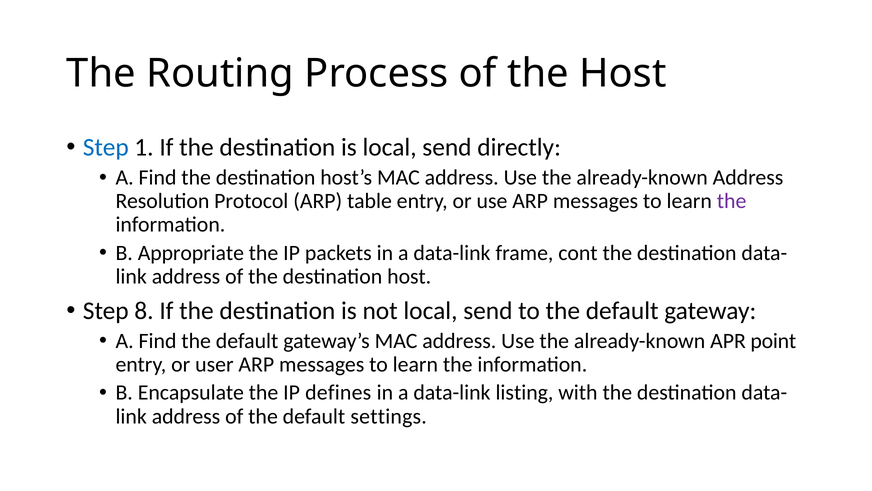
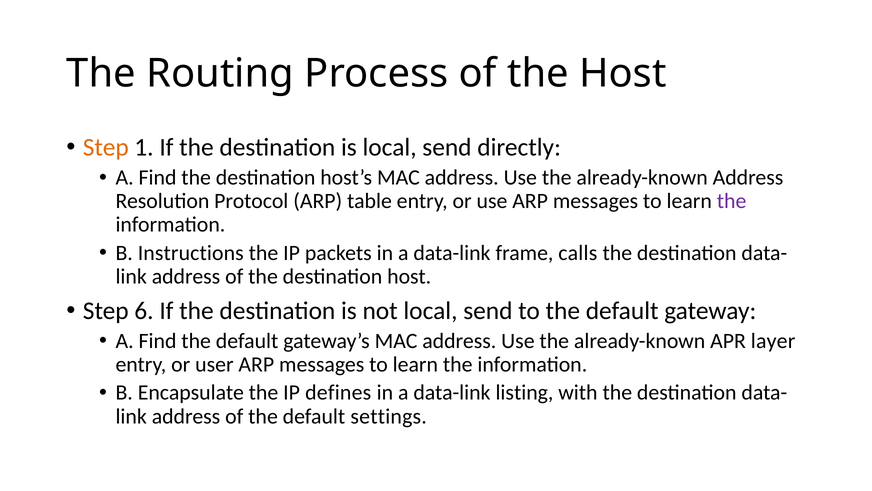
Step at (106, 147) colour: blue -> orange
Appropriate: Appropriate -> Instructions
cont: cont -> calls
8: 8 -> 6
point: point -> layer
